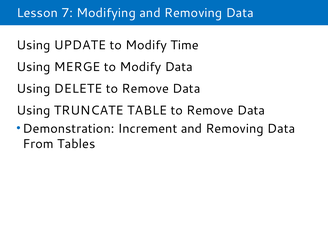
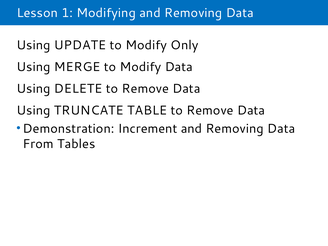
7: 7 -> 1
Time: Time -> Only
